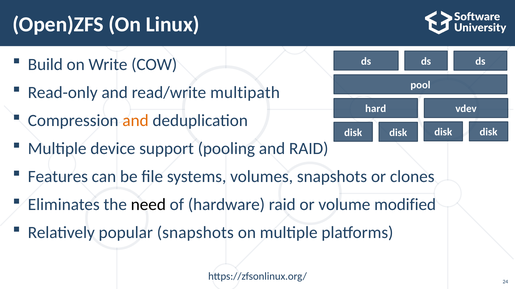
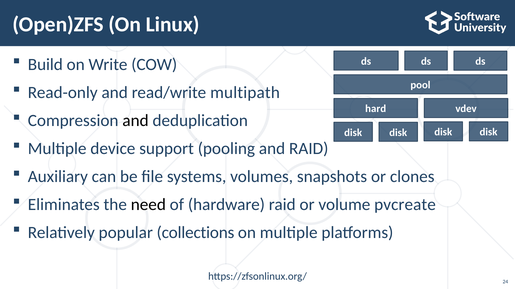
and at (135, 121) colour: orange -> black
Features: Features -> Auxiliary
modified: modified -> pvcreate
popular snapshots: snapshots -> collections
